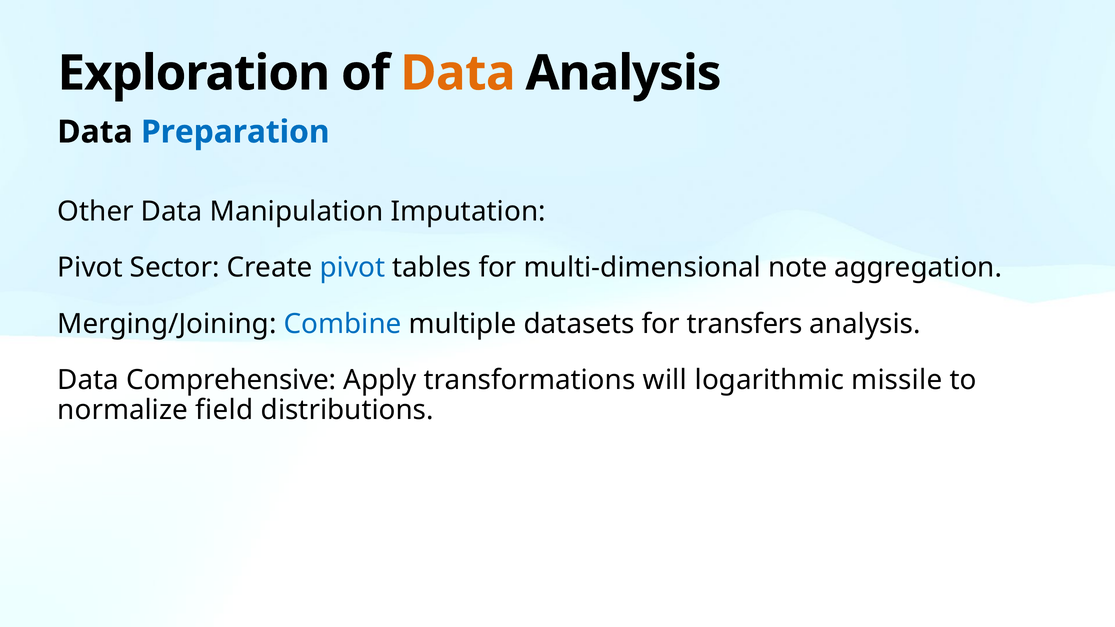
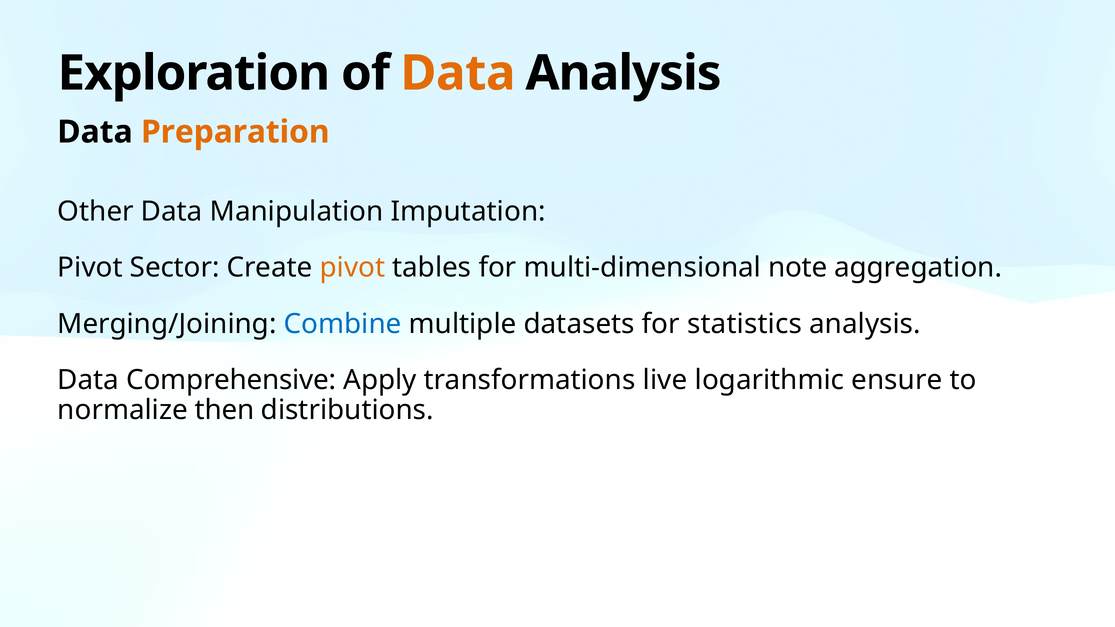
Preparation colour: blue -> orange
pivot at (352, 268) colour: blue -> orange
transfers: transfers -> statistics
will: will -> live
missile: missile -> ensure
field: field -> then
